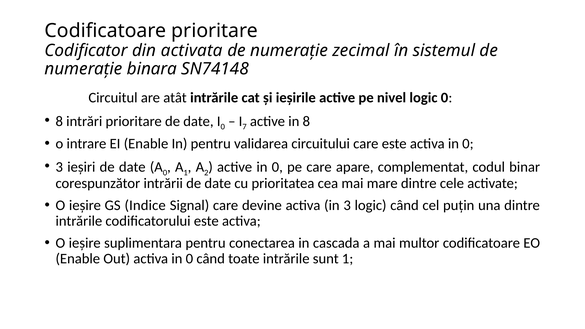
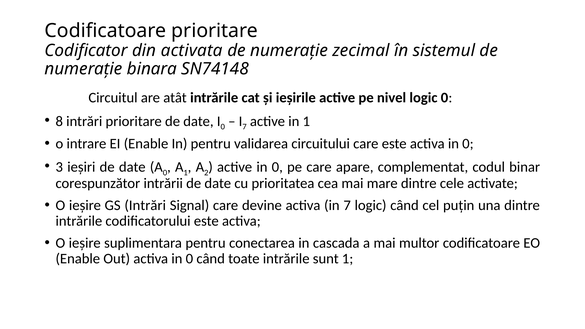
in 8: 8 -> 1
GS Indice: Indice -> Intrări
in 3: 3 -> 7
